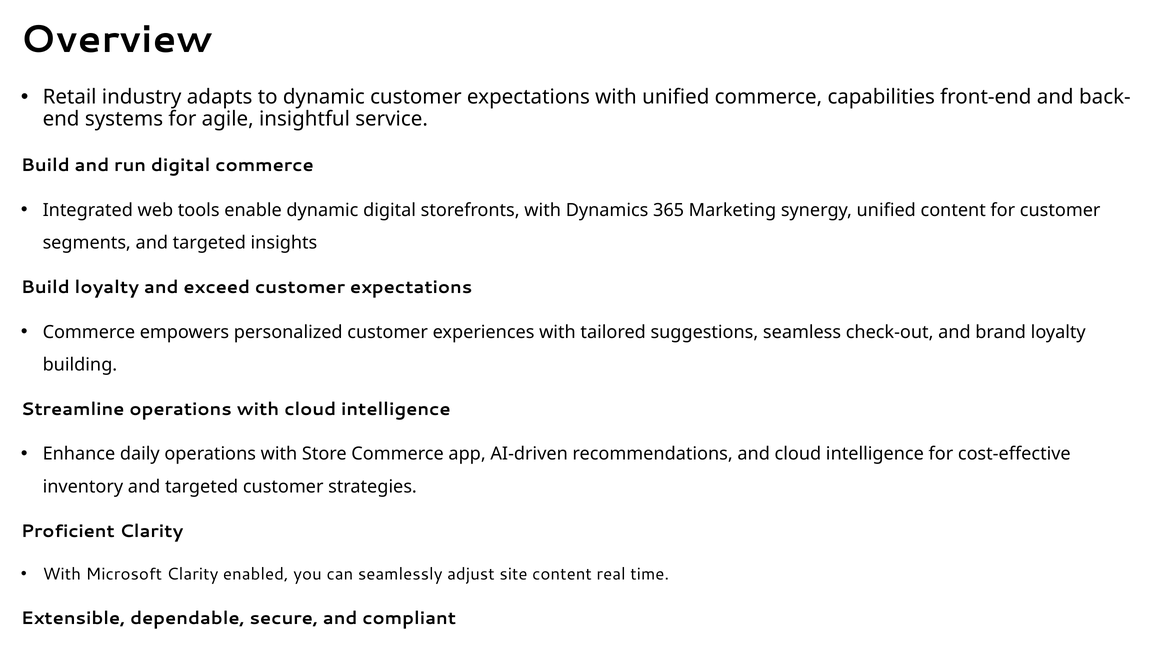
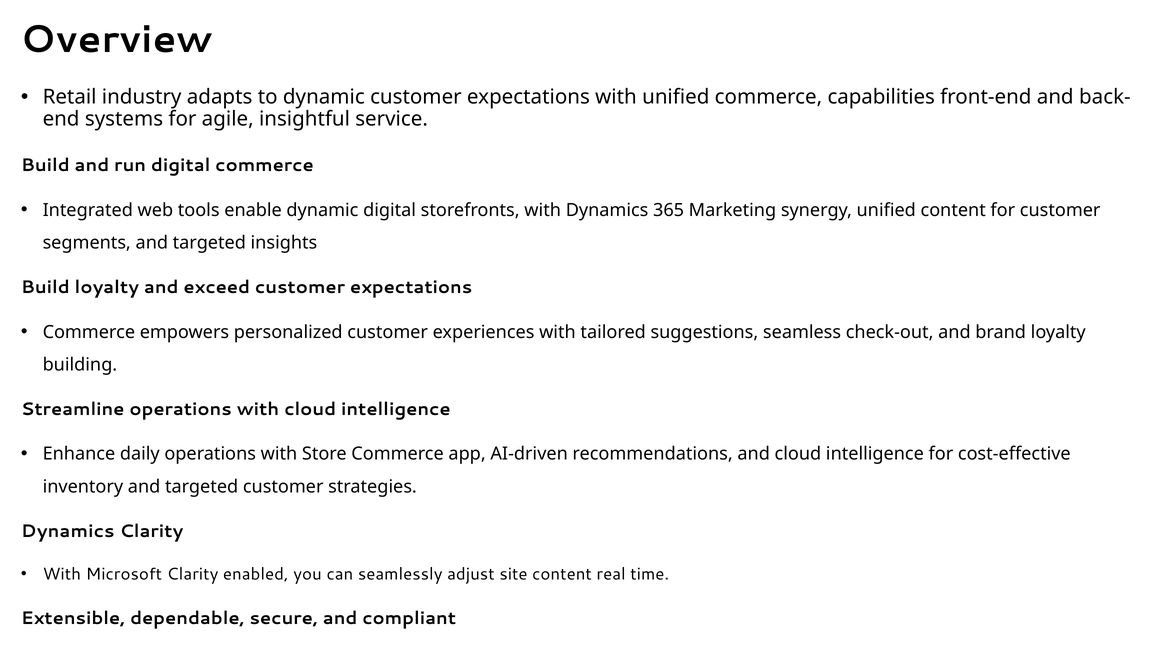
Proficient at (68, 531): Proficient -> Dynamics
